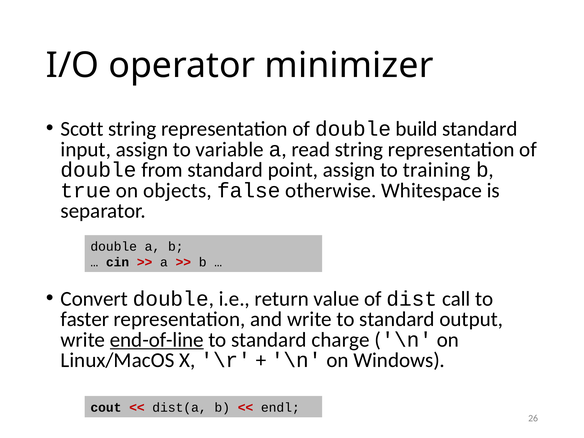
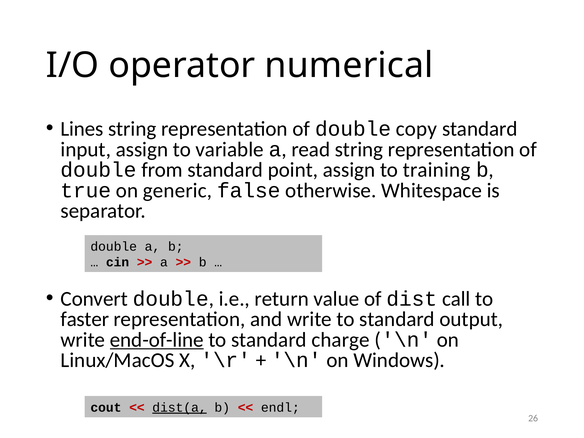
minimizer: minimizer -> numerical
Scott: Scott -> Lines
build: build -> copy
objects: objects -> generic
dist(a underline: none -> present
